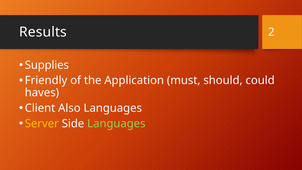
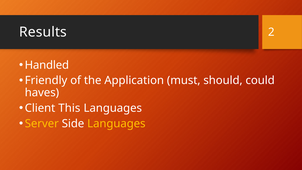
Supplies: Supplies -> Handled
Also: Also -> This
Languages at (116, 123) colour: light green -> yellow
